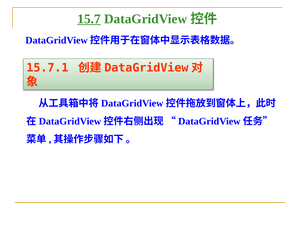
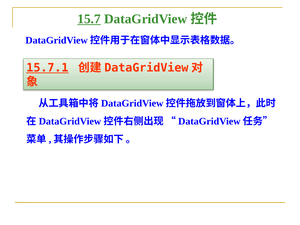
15.7.1 underline: none -> present
